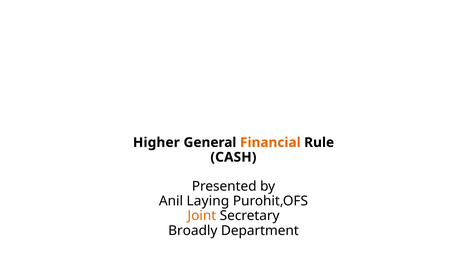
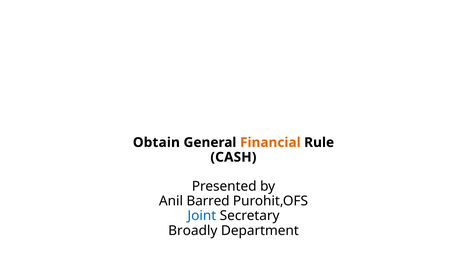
Higher: Higher -> Obtain
Laying: Laying -> Barred
Joint colour: orange -> blue
